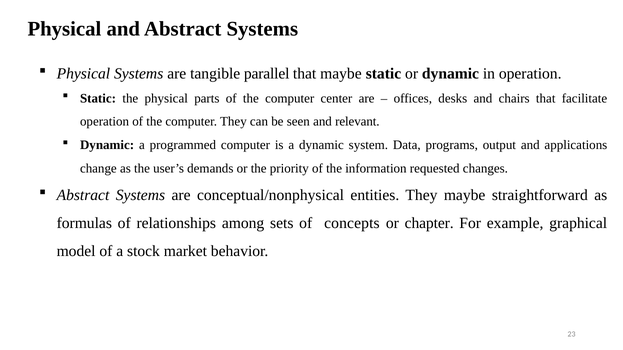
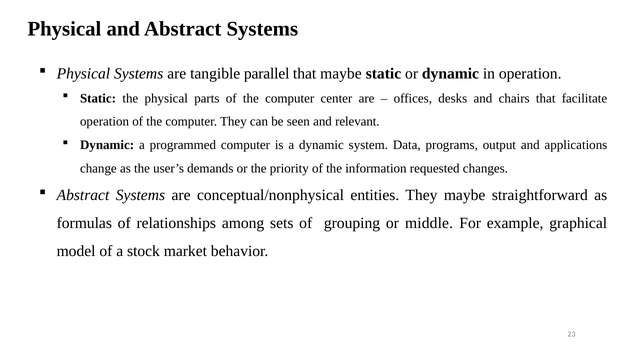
concepts: concepts -> grouping
chapter: chapter -> middle
